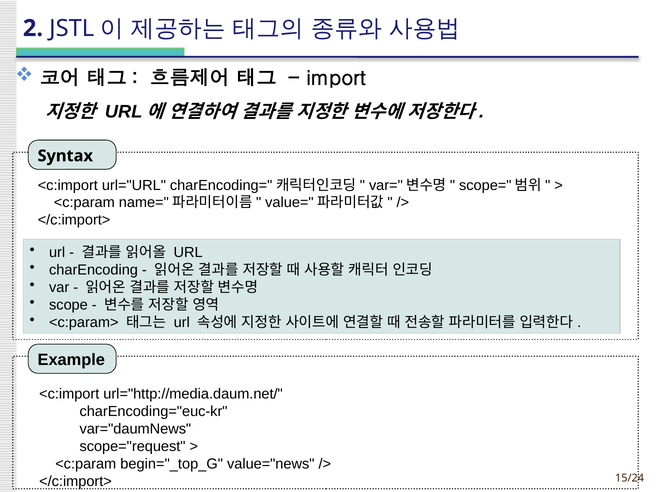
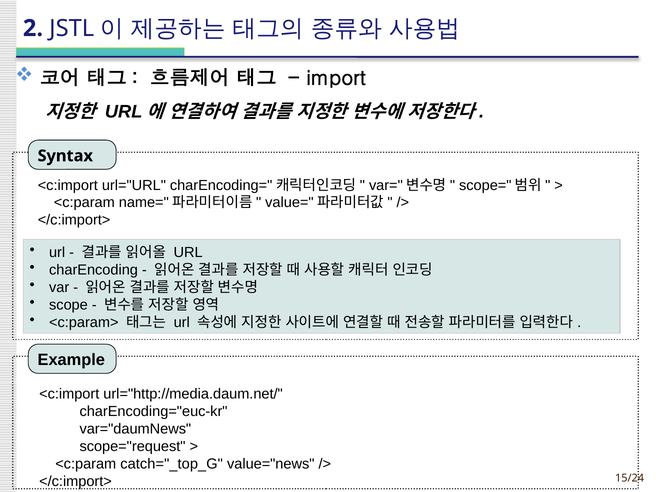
begin="_top_G: begin="_top_G -> catch="_top_G
